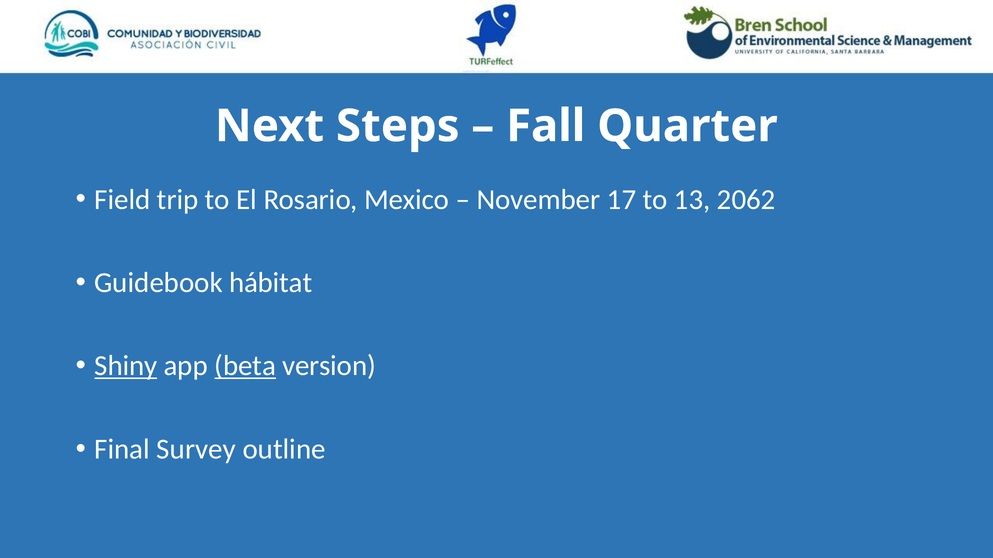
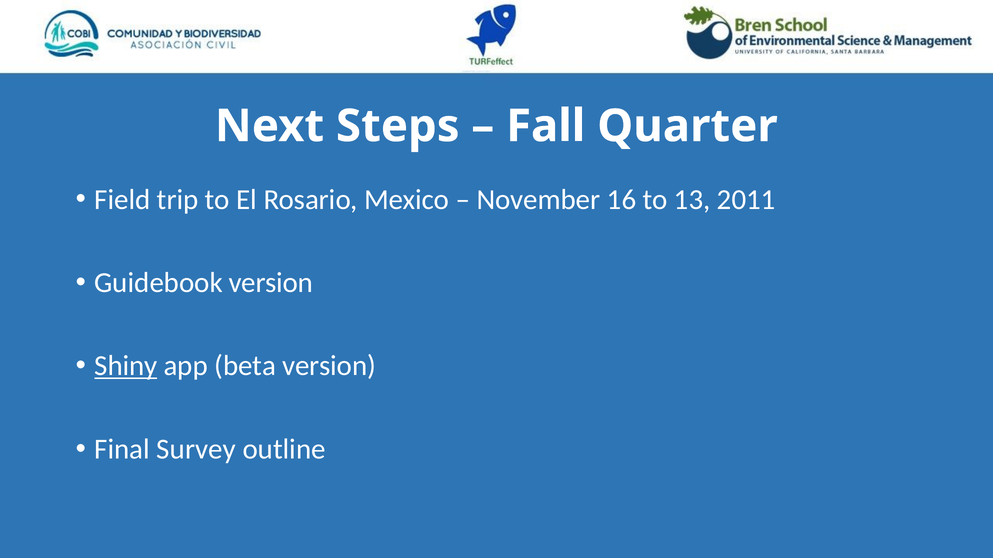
17: 17 -> 16
2062: 2062 -> 2011
Guidebook hábitat: hábitat -> version
beta underline: present -> none
